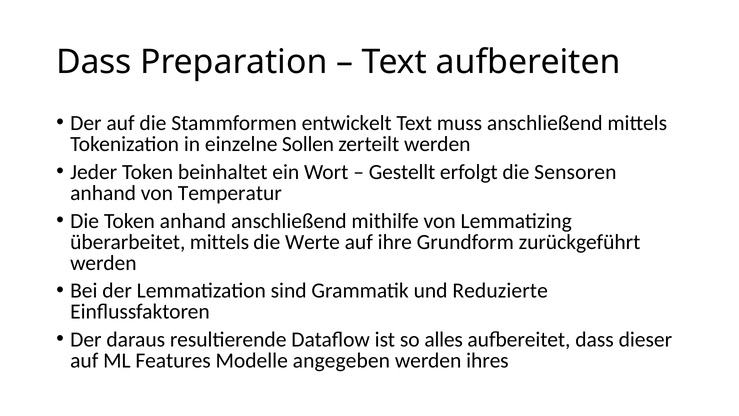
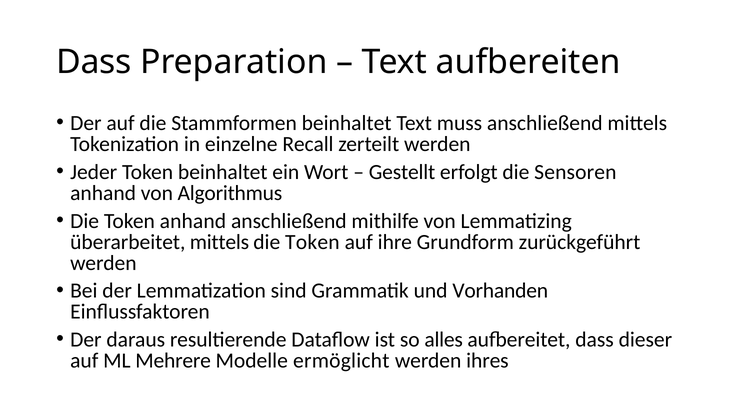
Stammformen entwickelt: entwickelt -> beinhaltet
Sollen: Sollen -> Recall
Temperatur: Temperatur -> Algorithmus
Werte at (313, 242): Werte -> Token
Reduzierte: Reduzierte -> Vorhanden
Features: Features -> Mehrere
angegeben: angegeben -> ermöglicht
